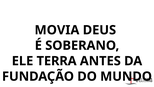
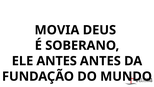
ELE TERRA: TERRA -> ANTES
